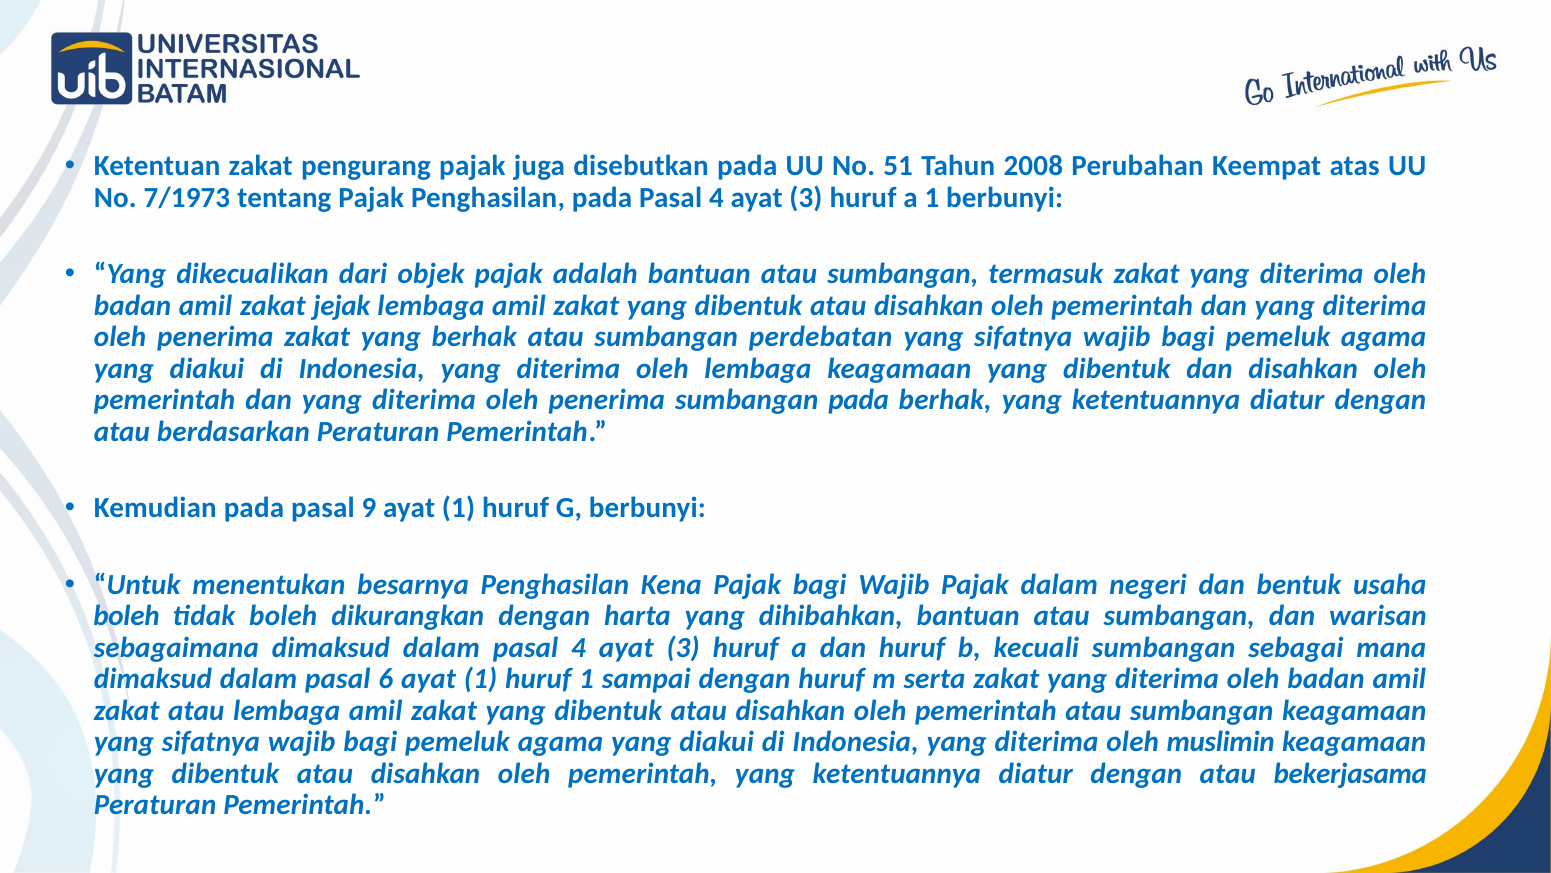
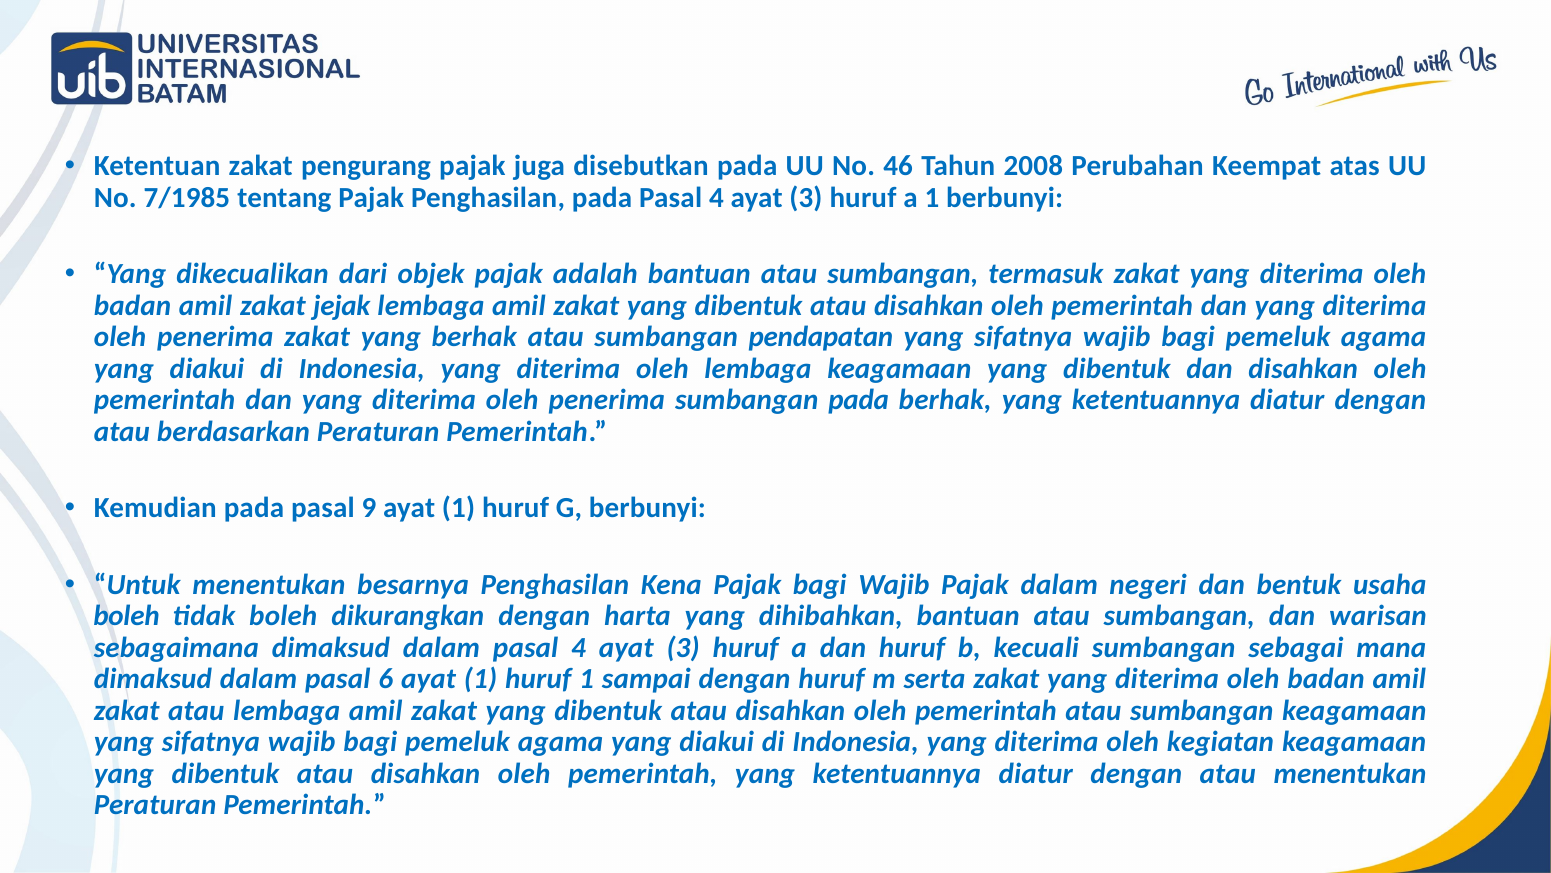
51: 51 -> 46
7/1973: 7/1973 -> 7/1985
perdebatan: perdebatan -> pendapatan
muslimin: muslimin -> kegiatan
atau bekerjasama: bekerjasama -> menentukan
